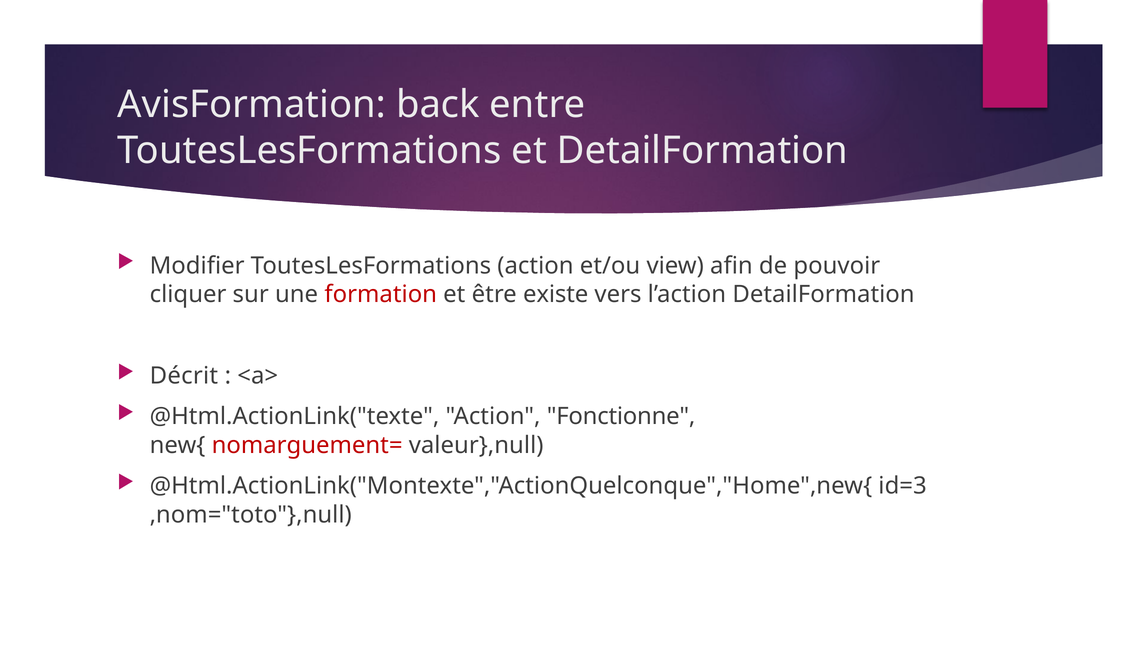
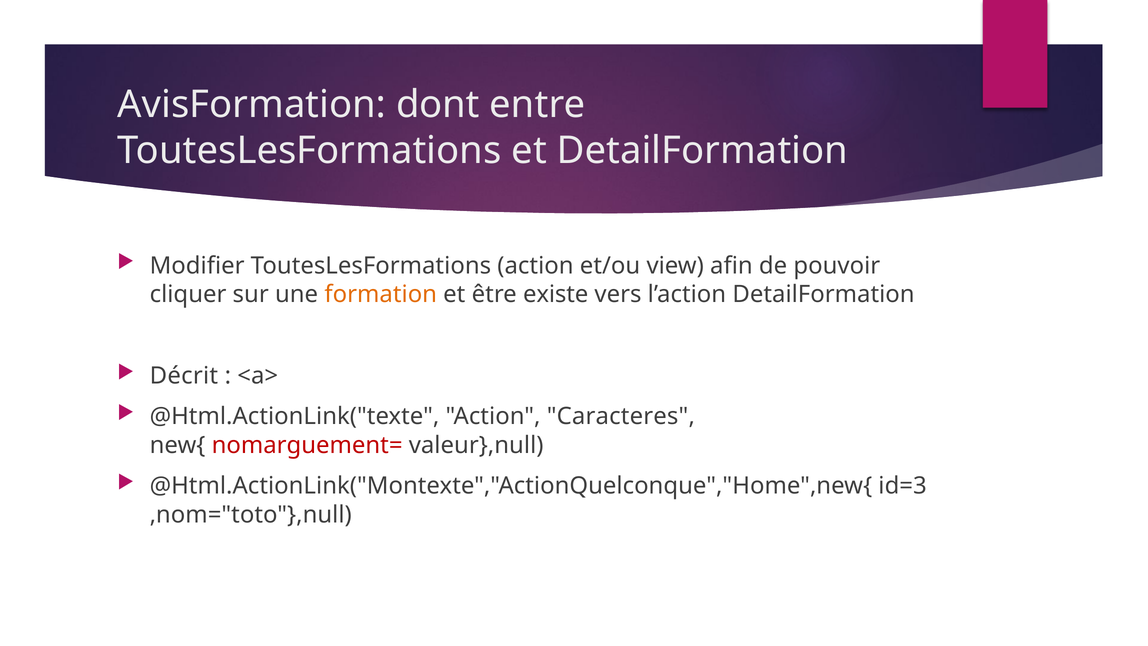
back: back -> dont
formation colour: red -> orange
Fonctionne: Fonctionne -> Caracteres
